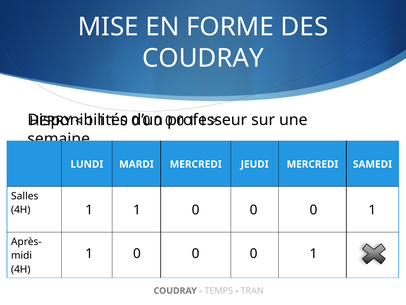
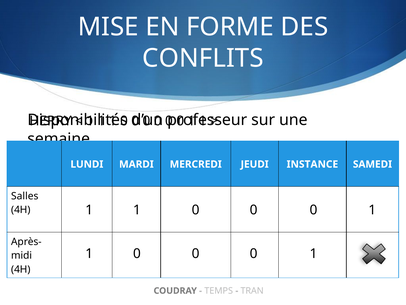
COUDRAY at (203, 58): COUDRAY -> CONFLITS
JEUDI MERCREDI: MERCREDI -> INSTANCE
